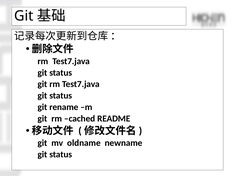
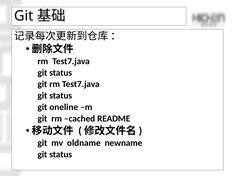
rename: rename -> oneline
